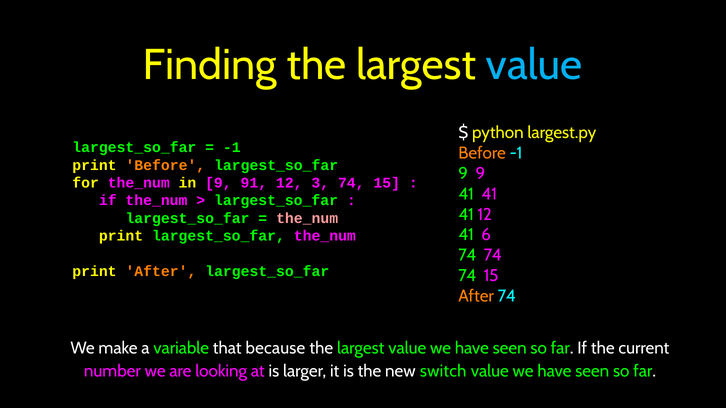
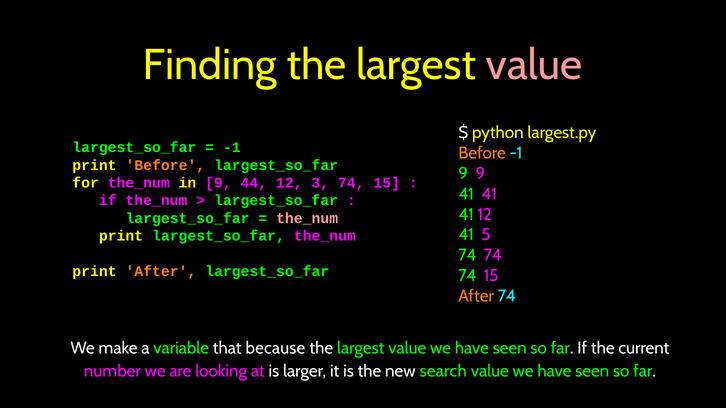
value at (534, 65) colour: light blue -> pink
91: 91 -> 44
6: 6 -> 5
switch: switch -> search
